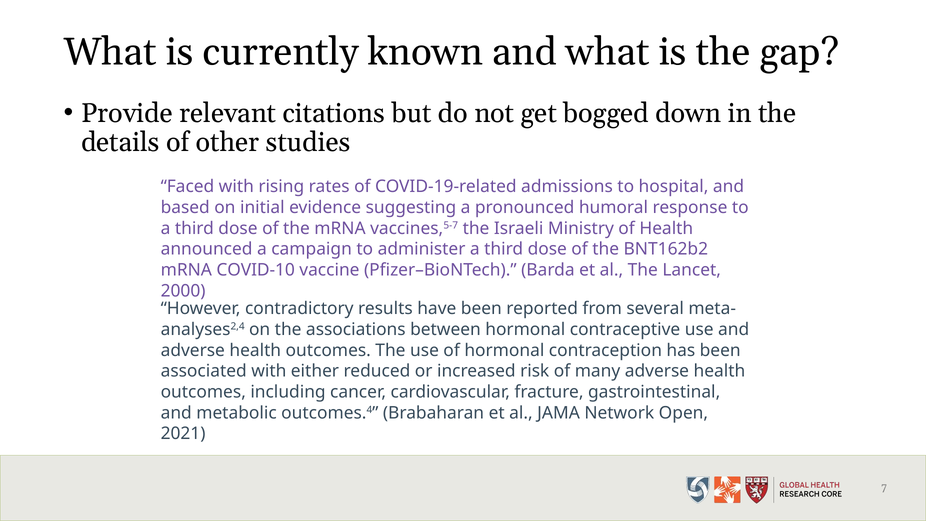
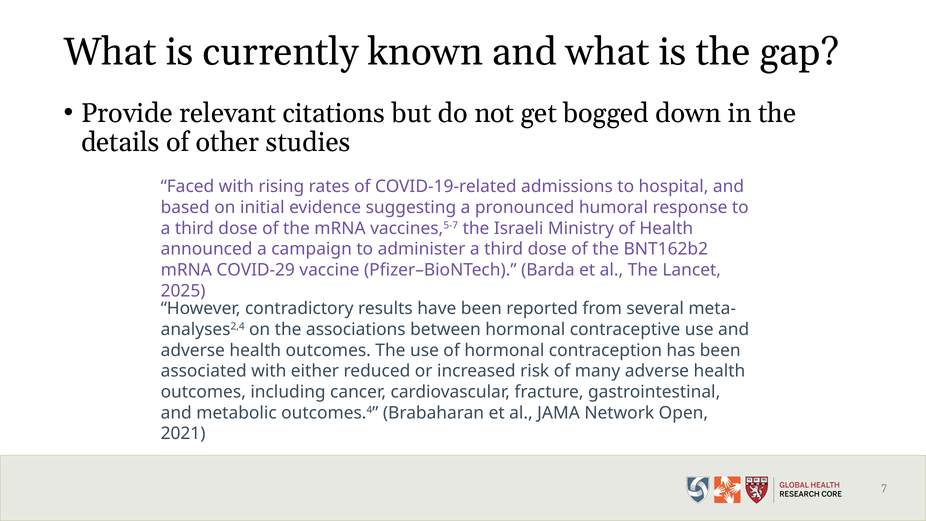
COVID-10: COVID-10 -> COVID-29
2000: 2000 -> 2025
